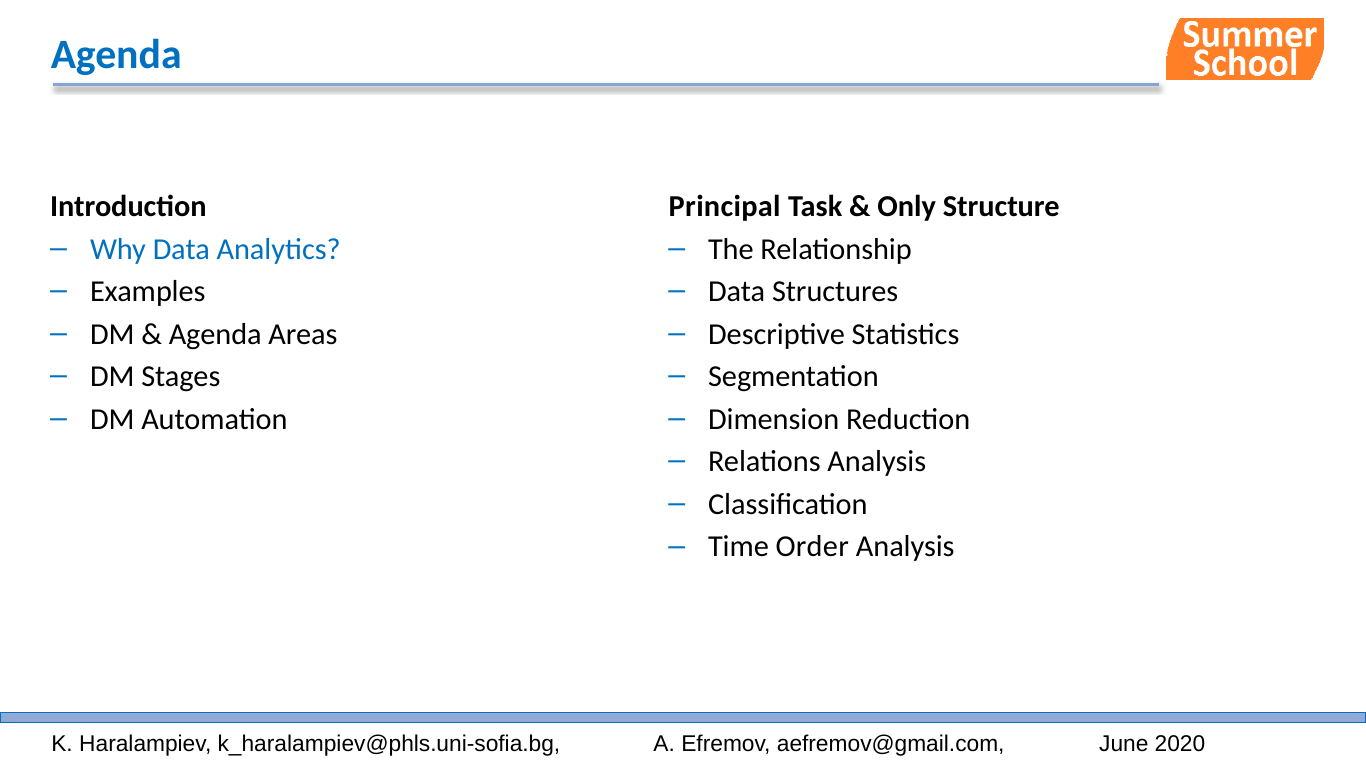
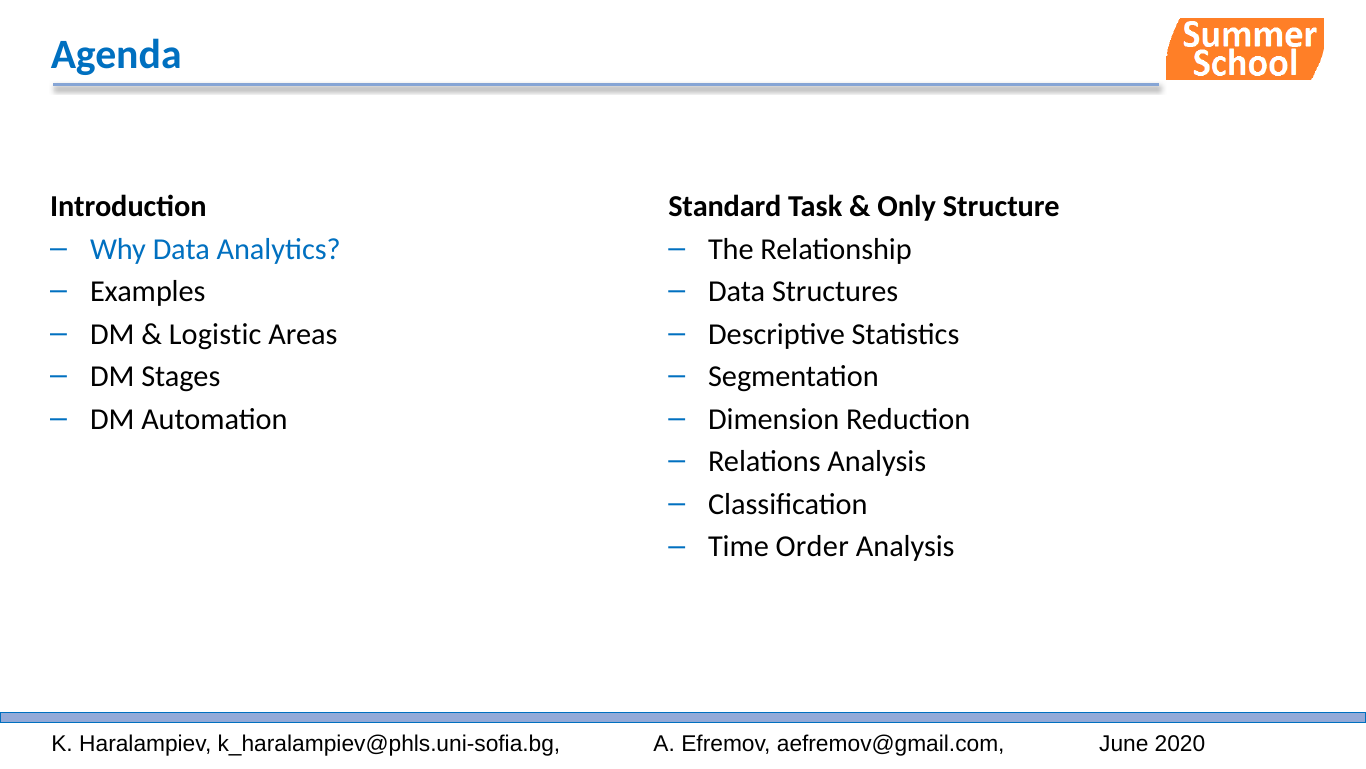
Principal: Principal -> Standard
Agenda at (215, 334): Agenda -> Logistic
